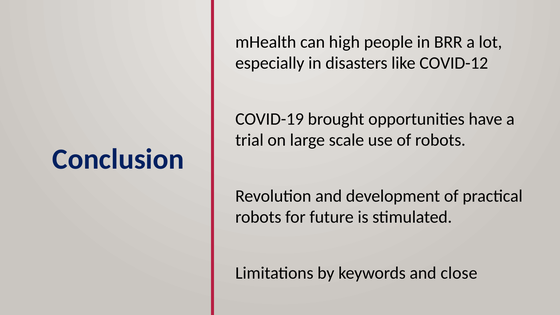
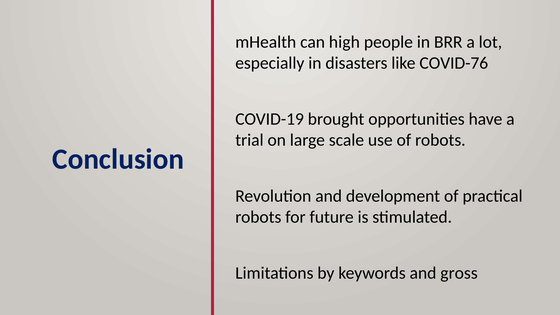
COVID-12: COVID-12 -> COVID-76
close: close -> gross
